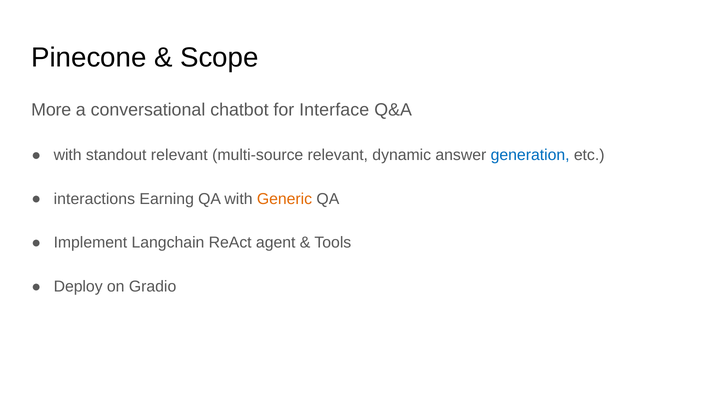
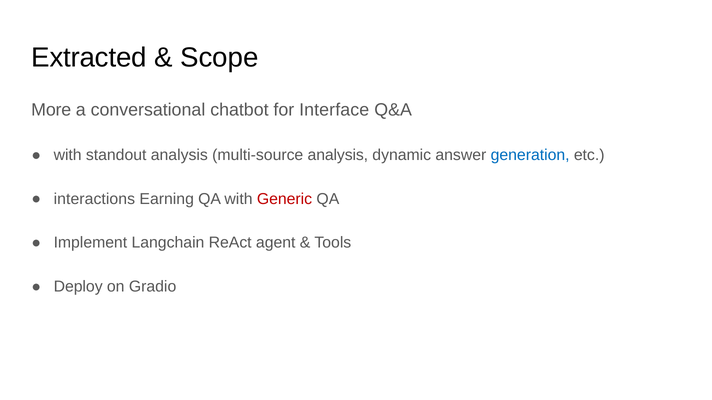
Pinecone: Pinecone -> Extracted
standout relevant: relevant -> analysis
multi-source relevant: relevant -> analysis
Generic colour: orange -> red
